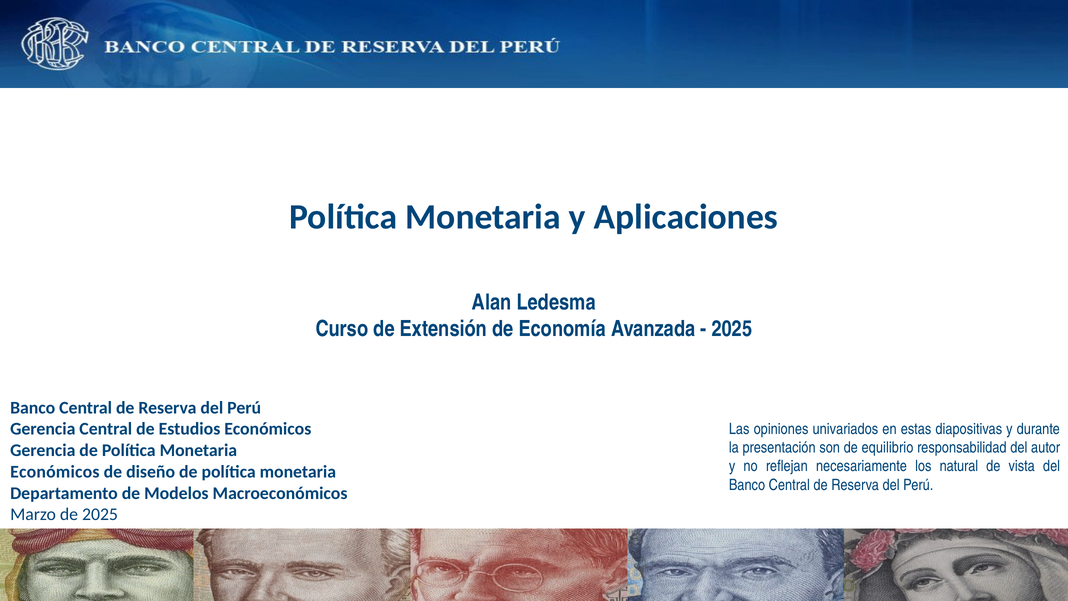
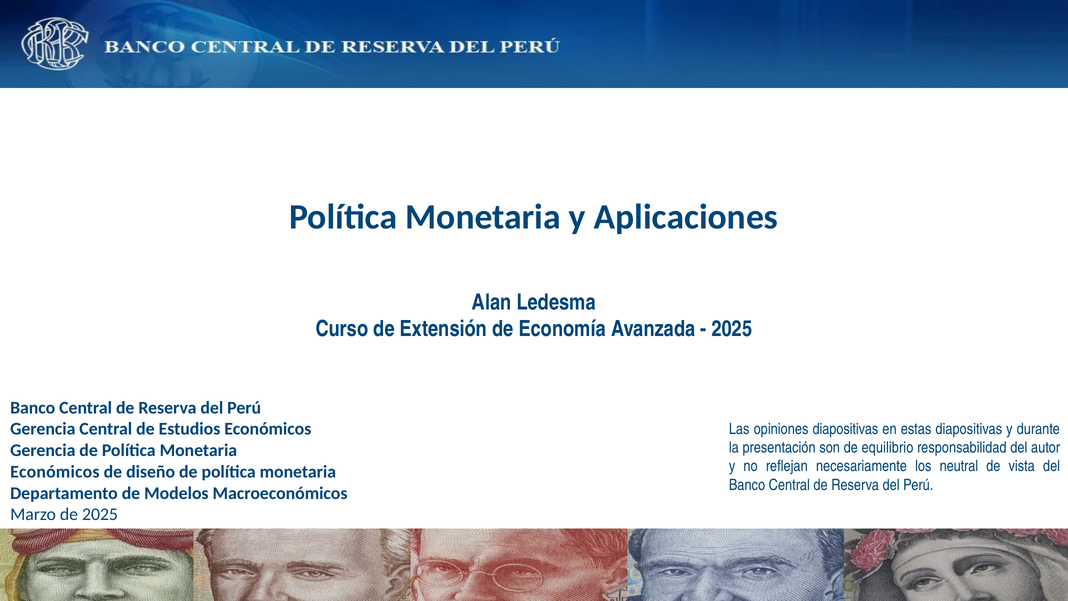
opiniones univariados: univariados -> diapositivas
natural: natural -> neutral
